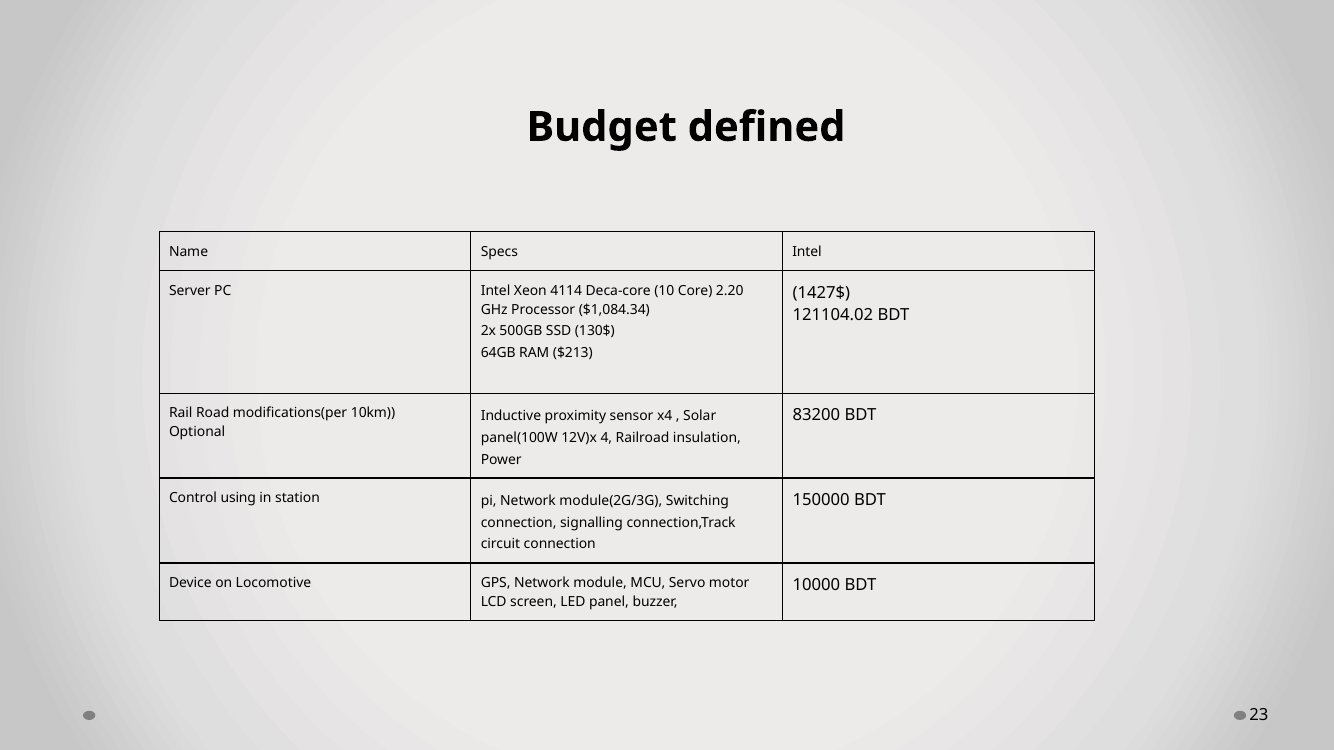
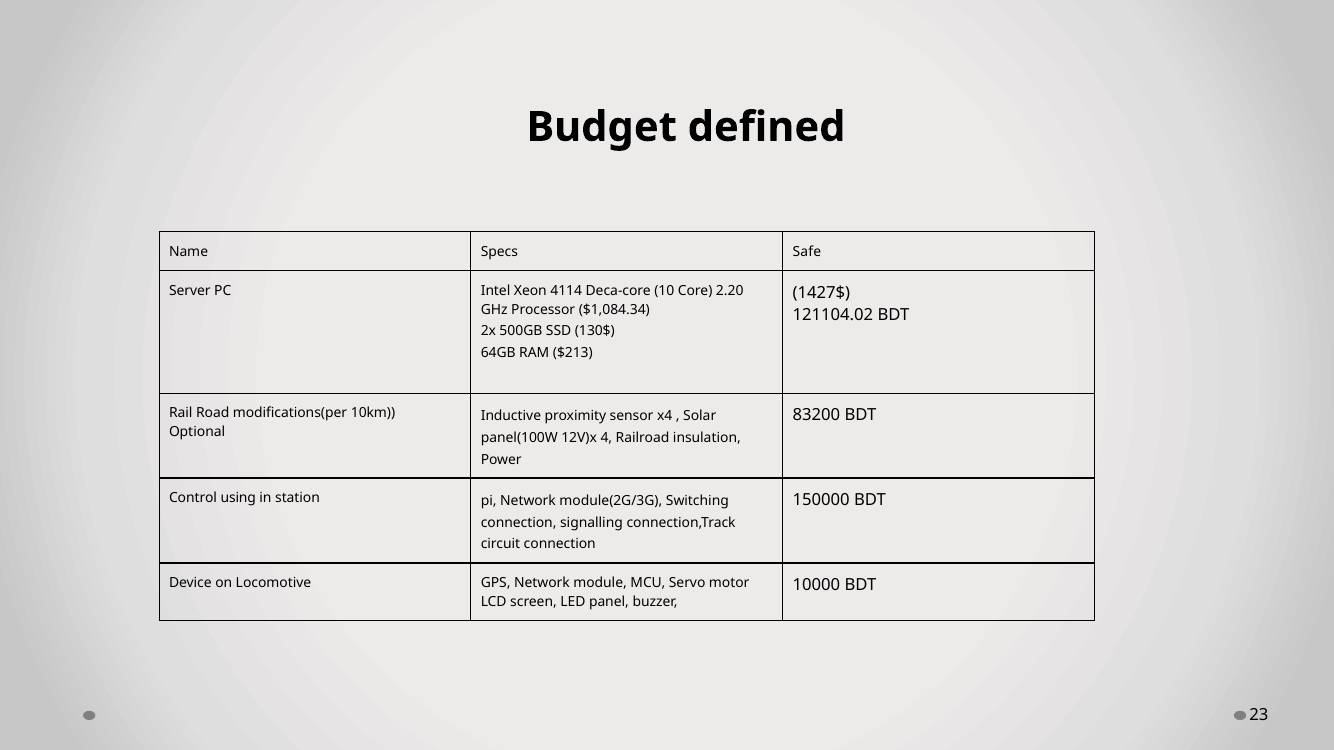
Specs Intel: Intel -> Safe
